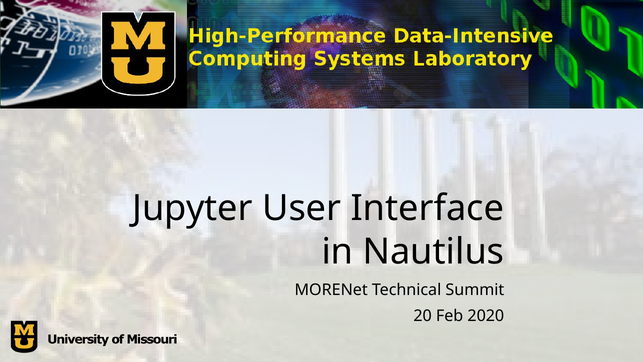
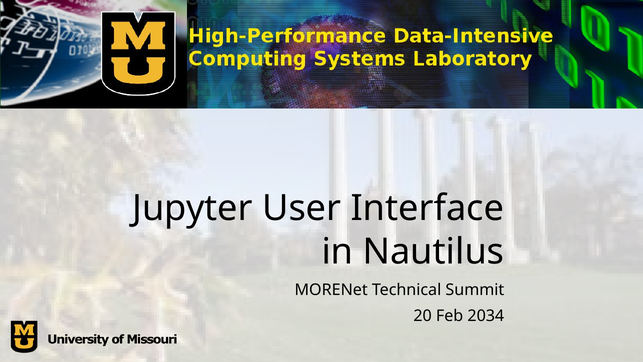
2020: 2020 -> 2034
